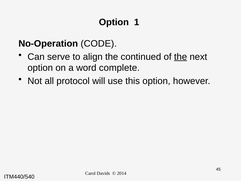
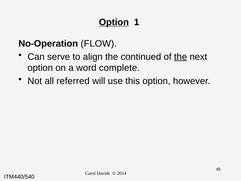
Option at (114, 22) underline: none -> present
CODE: CODE -> FLOW
protocol: protocol -> referred
